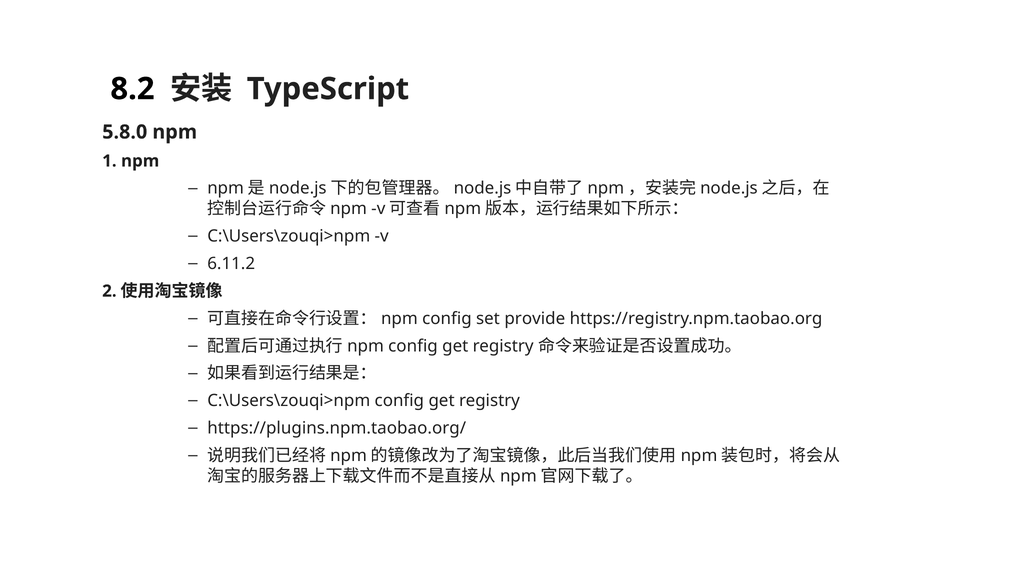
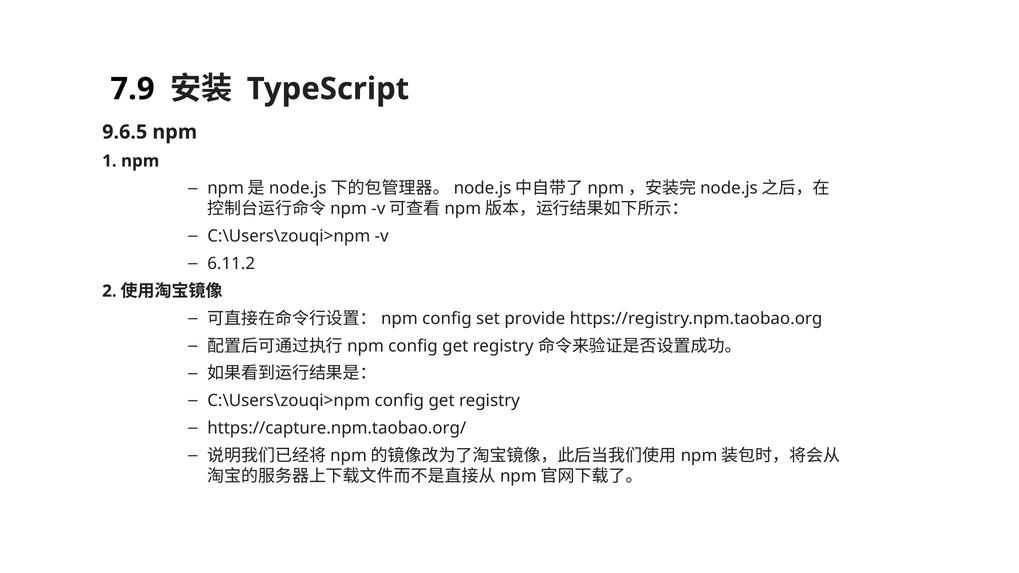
8.2: 8.2 -> 7.9
5.8.0: 5.8.0 -> 9.6.5
https://plugins.npm.taobao.org/: https://plugins.npm.taobao.org/ -> https://capture.npm.taobao.org/
